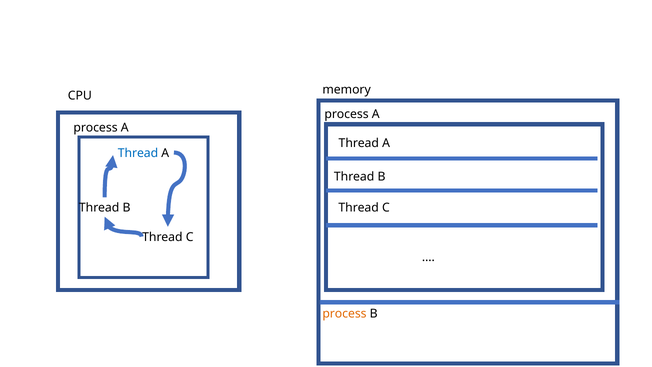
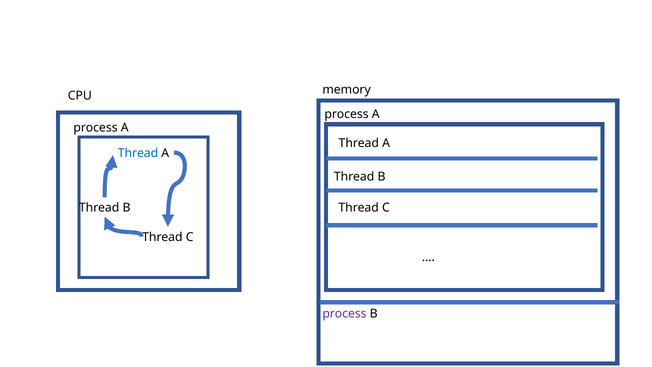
process at (344, 313) colour: orange -> purple
